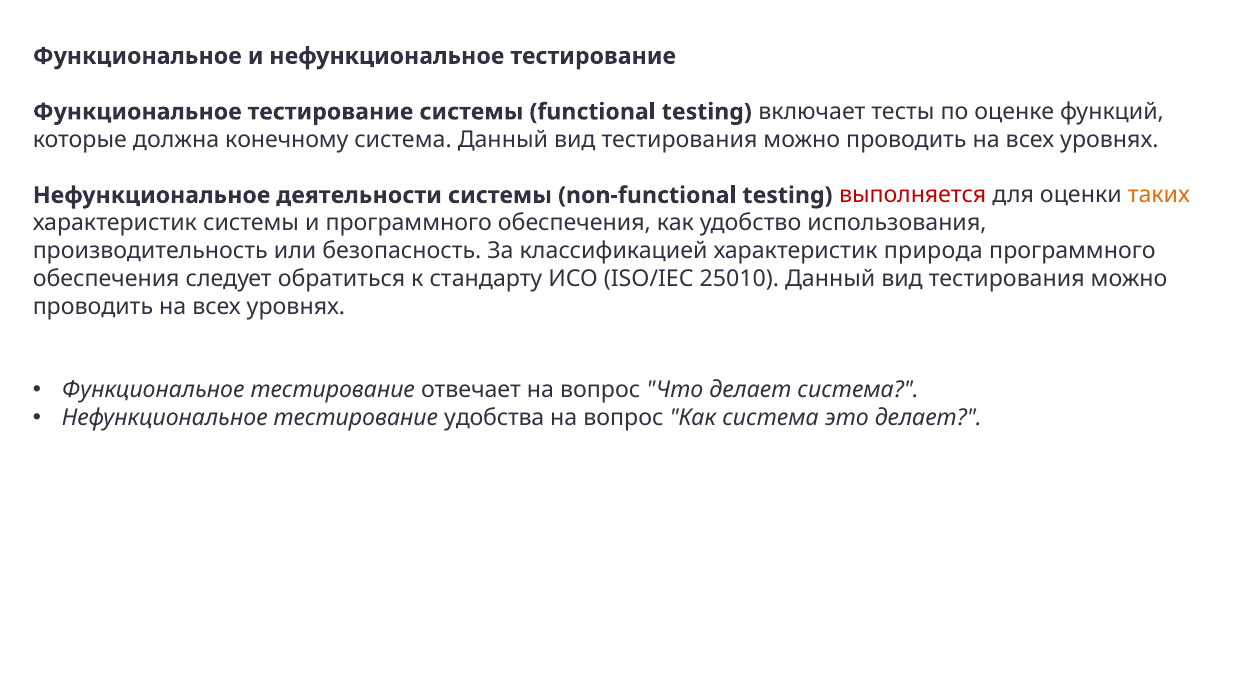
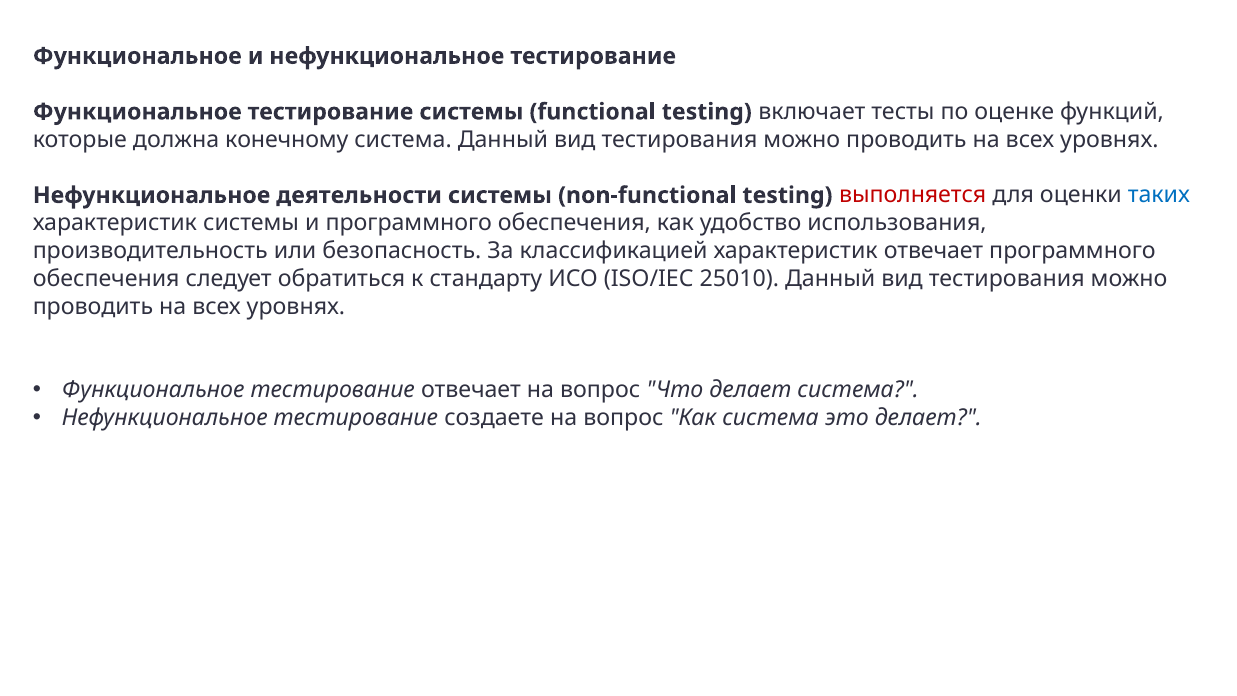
таких colour: orange -> blue
характеристик природа: природа -> отвечает
удобства: удобства -> создаете
